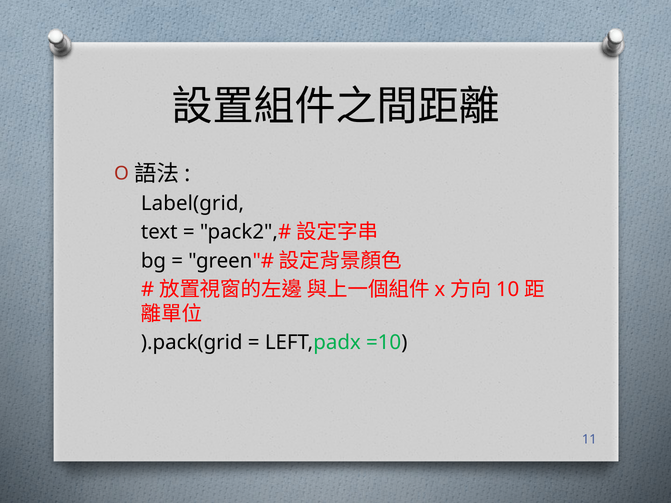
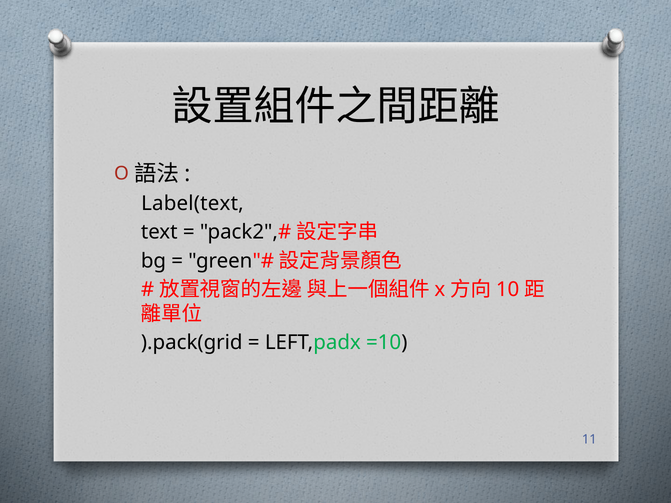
Label(grid: Label(grid -> Label(text
